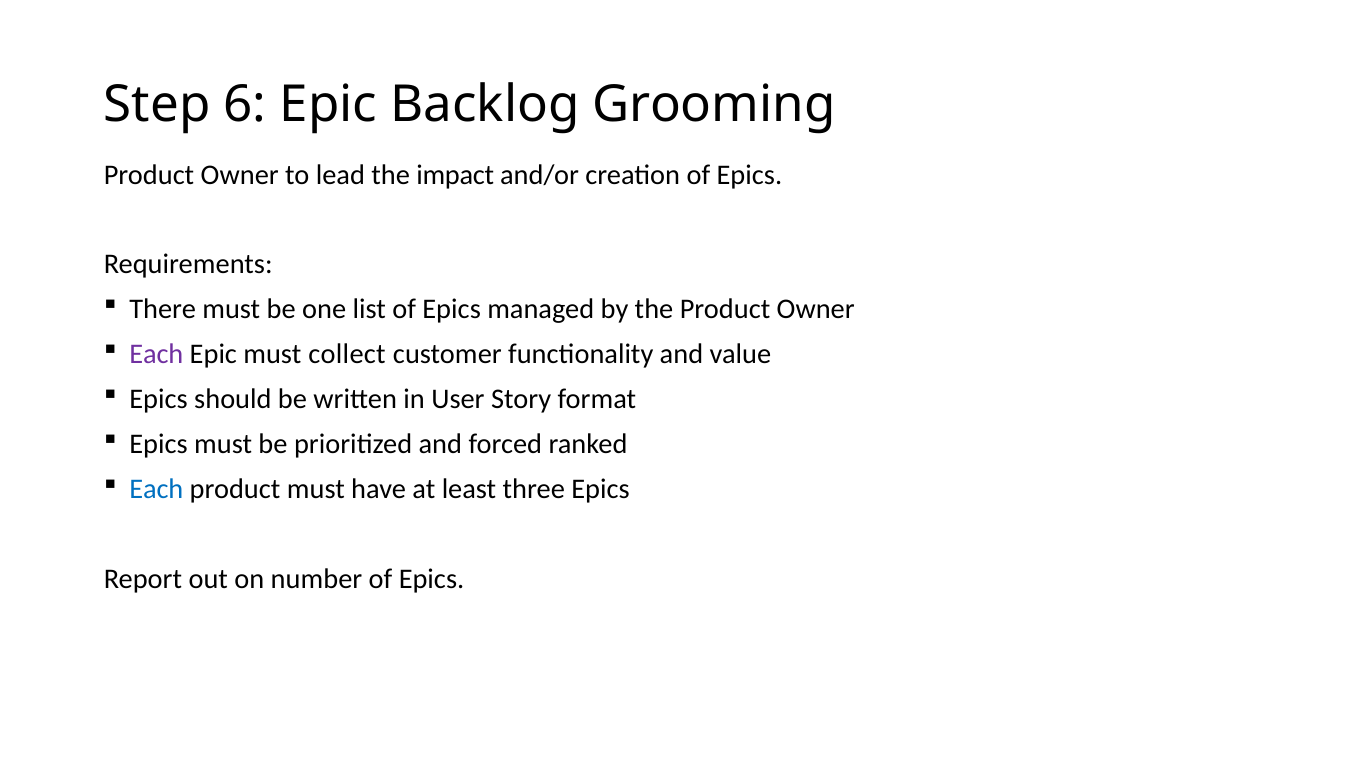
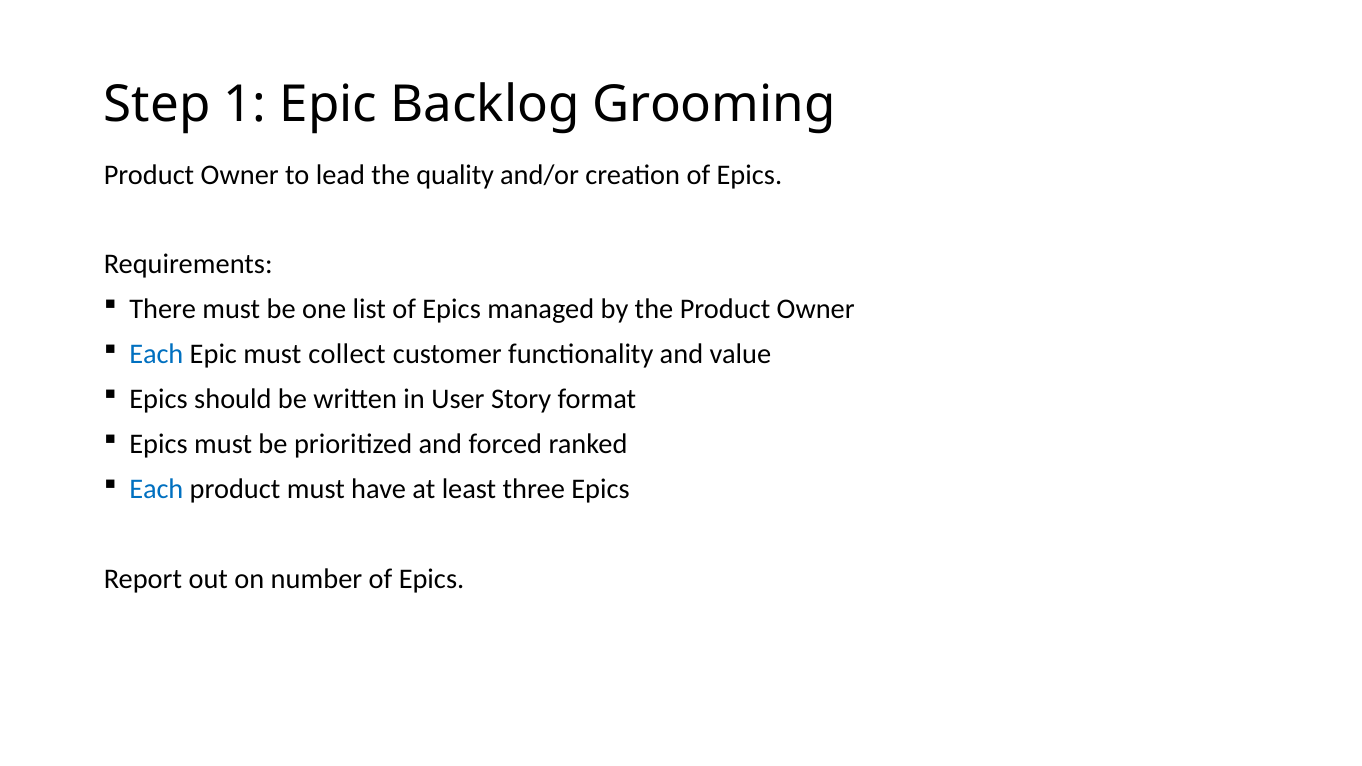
6: 6 -> 1
impact: impact -> quality
Each at (156, 354) colour: purple -> blue
